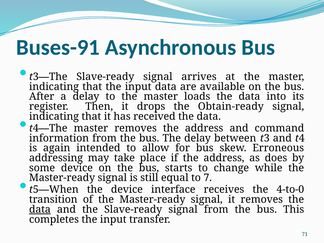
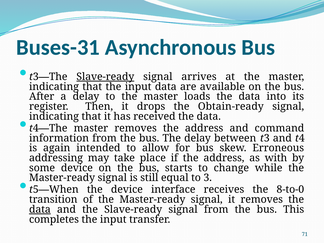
Buses-91: Buses-91 -> Buses-31
Slave-ready at (105, 77) underline: none -> present
does: does -> with
7: 7 -> 3
4-to-0: 4-to-0 -> 8-to-0
